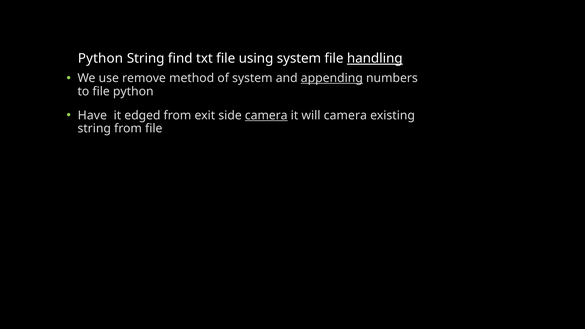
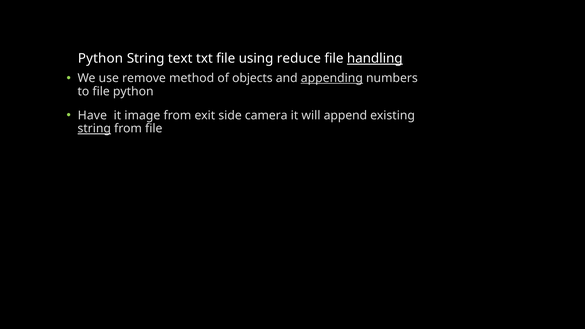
find: find -> text
using system: system -> reduce
of system: system -> objects
edged: edged -> image
camera at (266, 115) underline: present -> none
will camera: camera -> append
string at (94, 129) underline: none -> present
